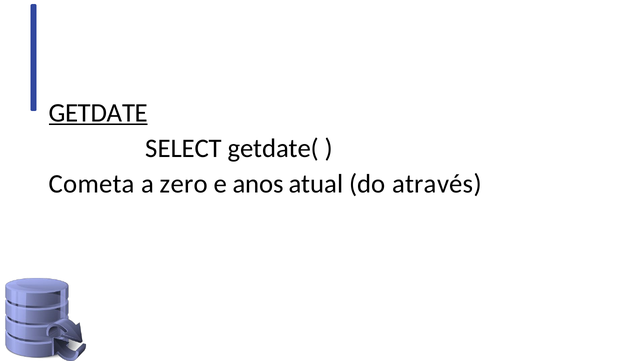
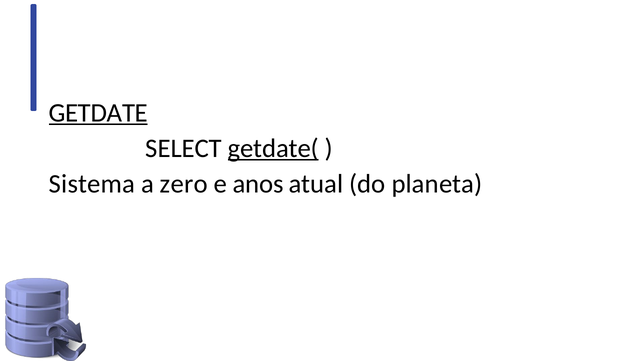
getdate( underline: none -> present
Cometa: Cometa -> Sistema
através: através -> planeta
